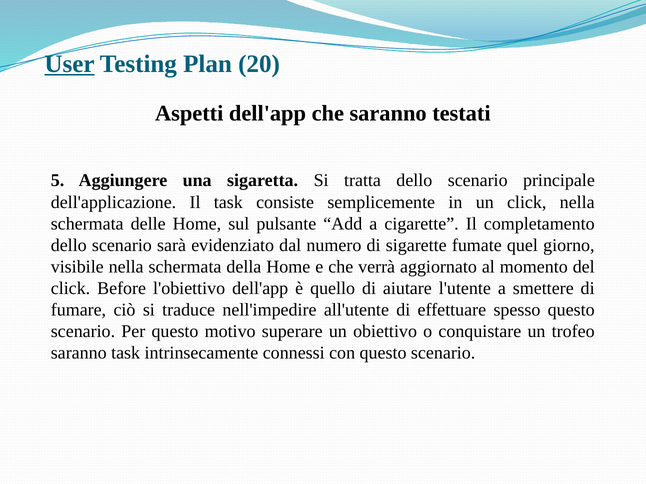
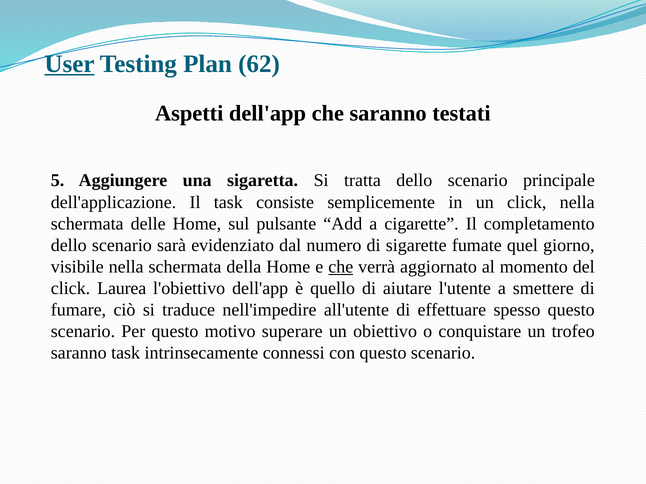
20: 20 -> 62
che at (341, 267) underline: none -> present
Before: Before -> Laurea
